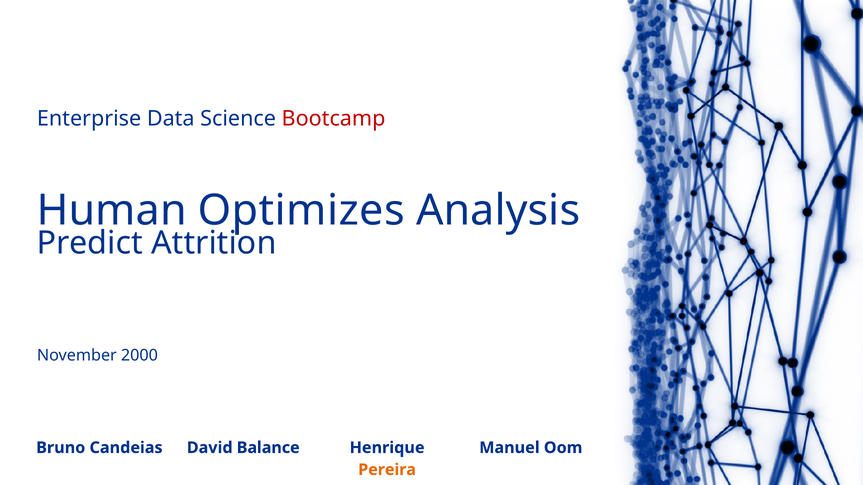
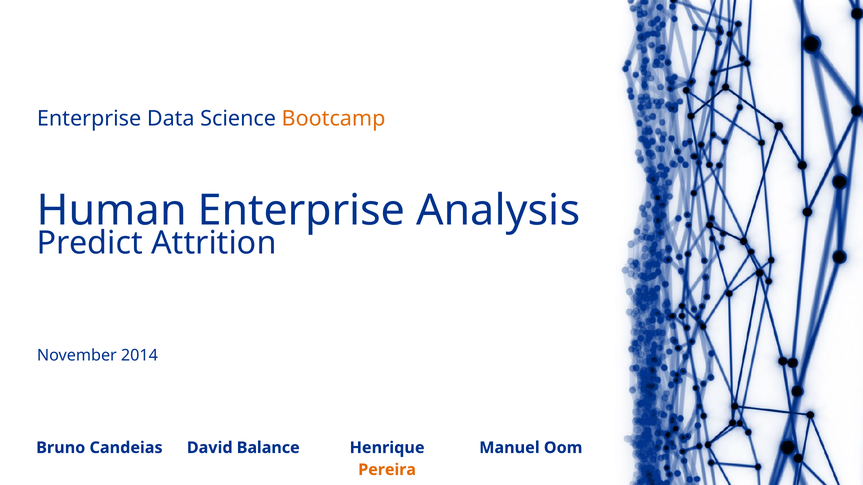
Bootcamp colour: red -> orange
Human Optimizes: Optimizes -> Enterprise
2000: 2000 -> 2014
